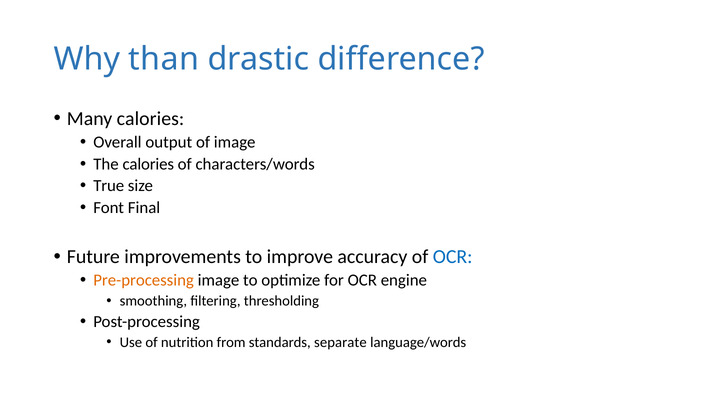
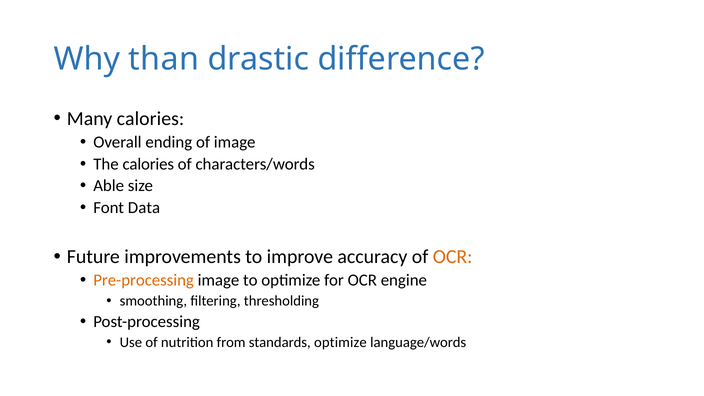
output: output -> ending
True: True -> Able
Final: Final -> Data
OCR at (453, 257) colour: blue -> orange
standards separate: separate -> optimize
